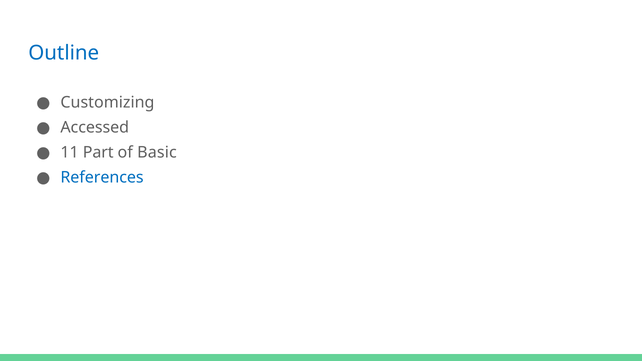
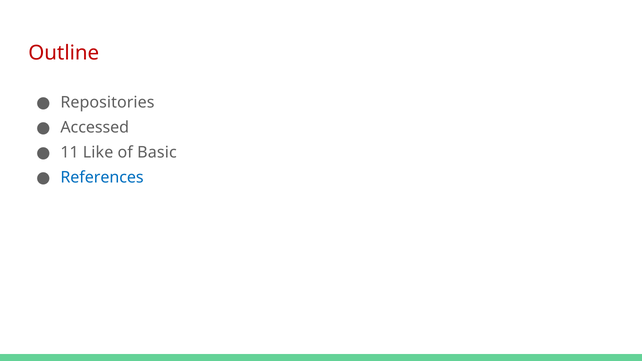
Outline colour: blue -> red
Customizing: Customizing -> Repositories
Part: Part -> Like
